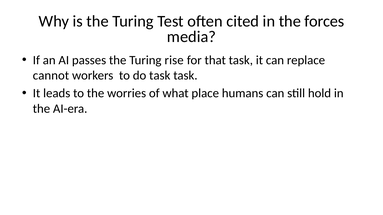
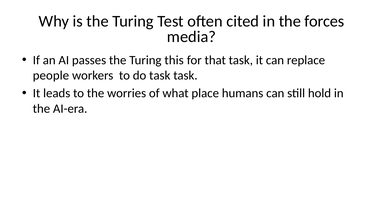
rise: rise -> this
cannot: cannot -> people
